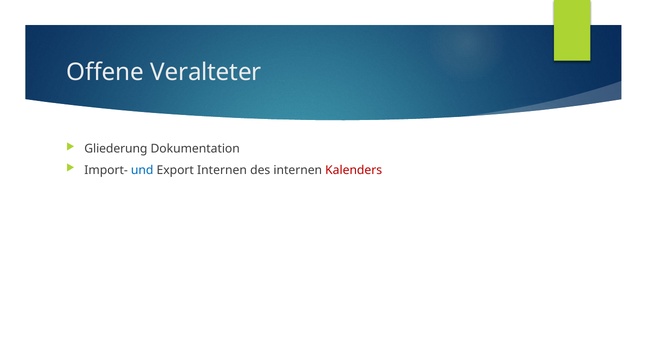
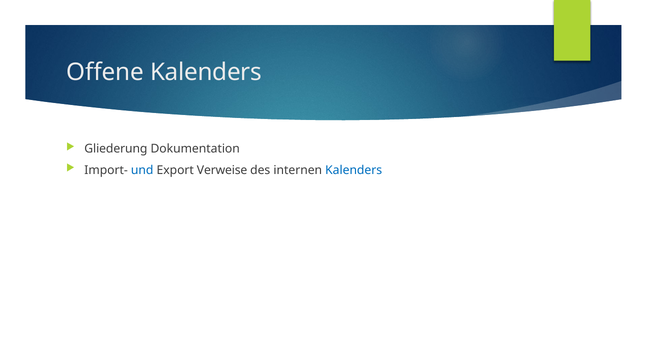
Offene Veralteter: Veralteter -> Kalenders
Export Internen: Internen -> Verweise
Kalenders at (354, 170) colour: red -> blue
